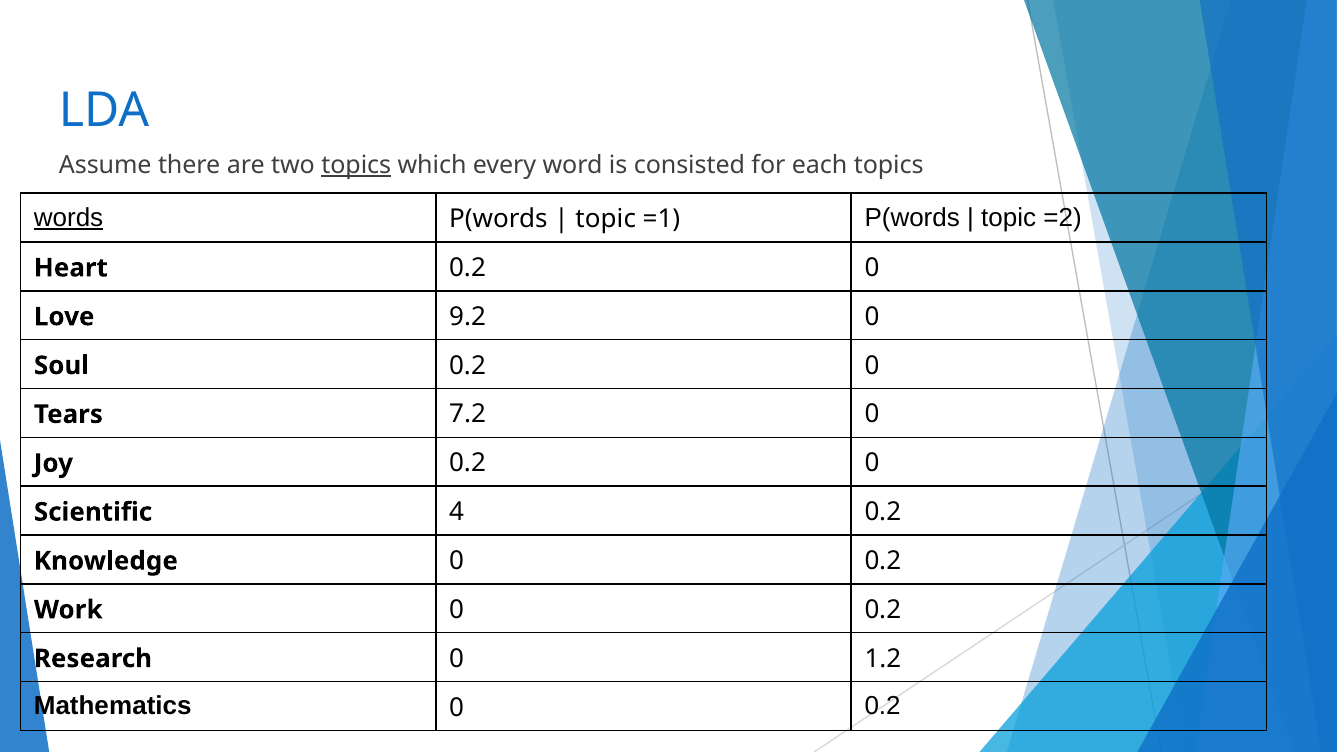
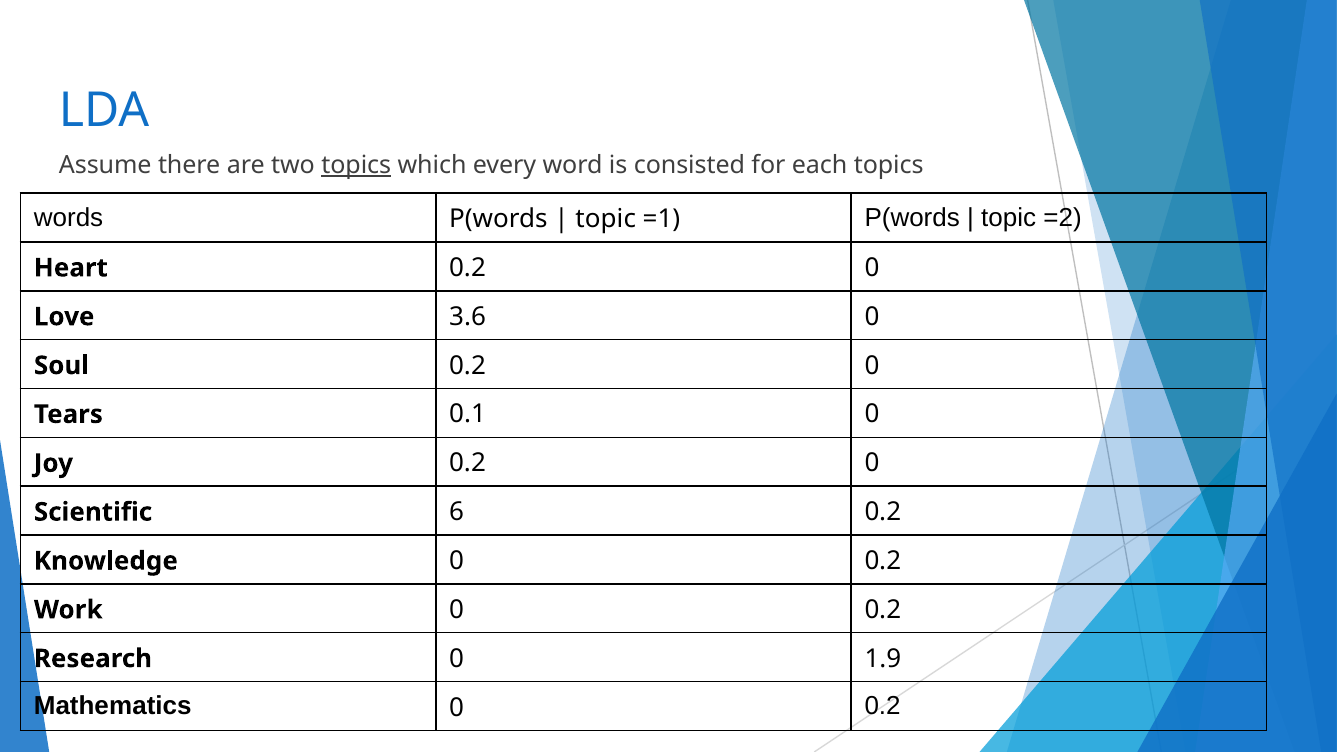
words underline: present -> none
9.2: 9.2 -> 3.6
7.2: 7.2 -> 0.1
4: 4 -> 6
1.2: 1.2 -> 1.9
